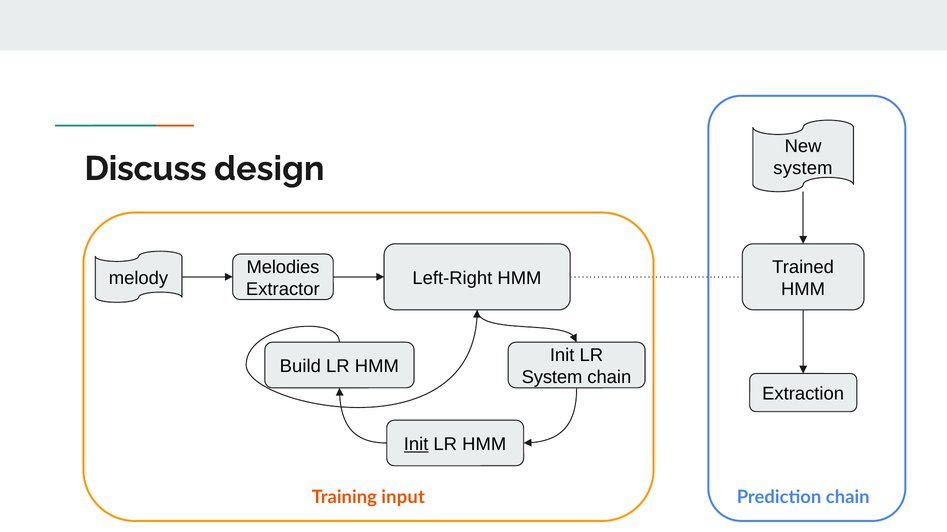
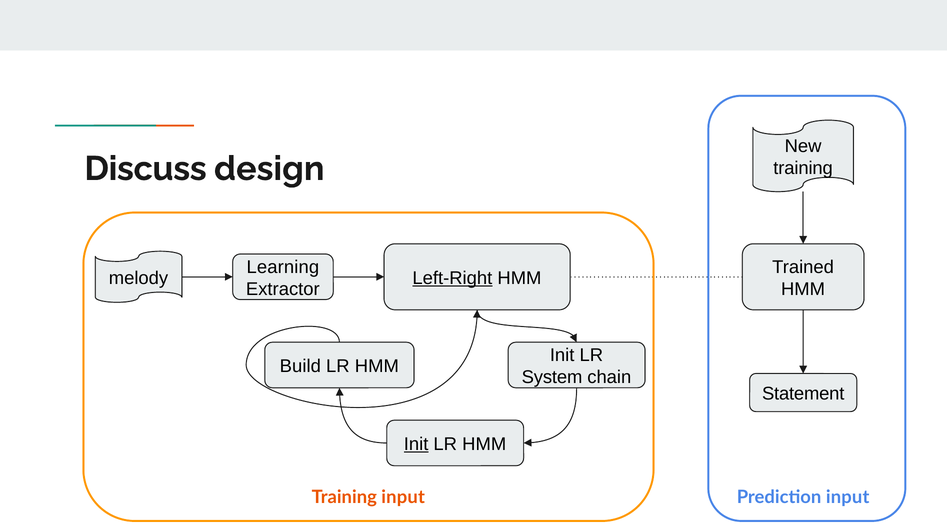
system at (803, 168): system -> training
Melodies: Melodies -> Learning
Left-Right underline: none -> present
Extraction: Extraction -> Statement
Prediction chain: chain -> input
